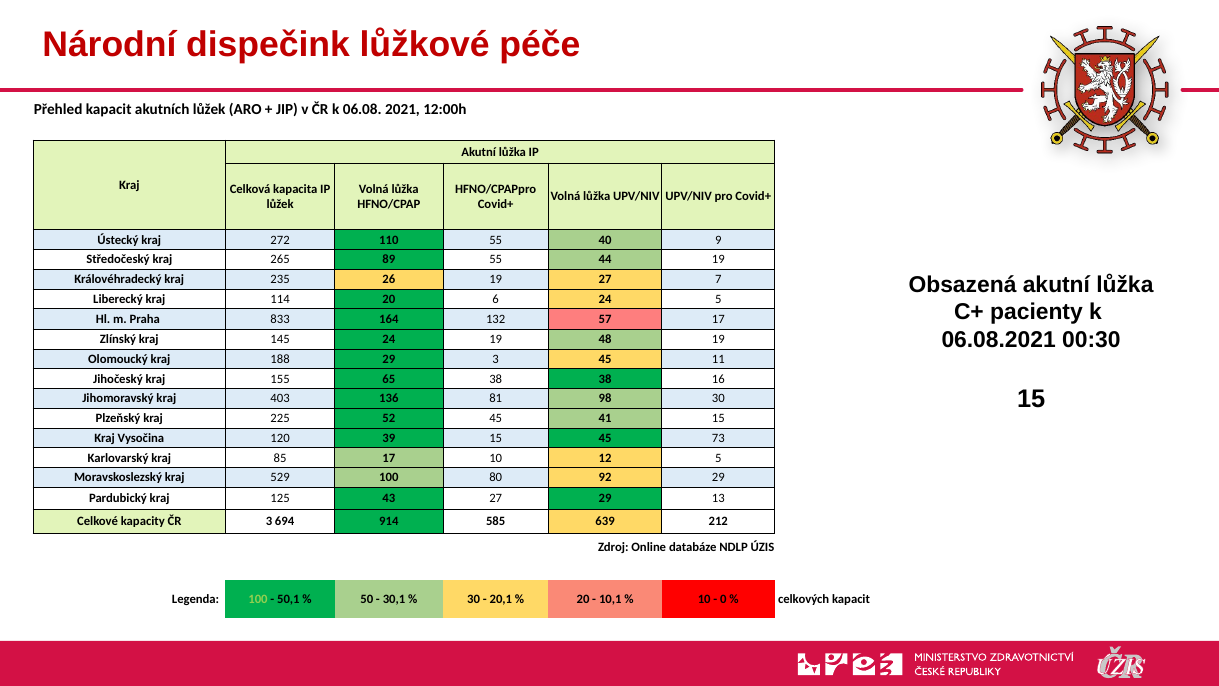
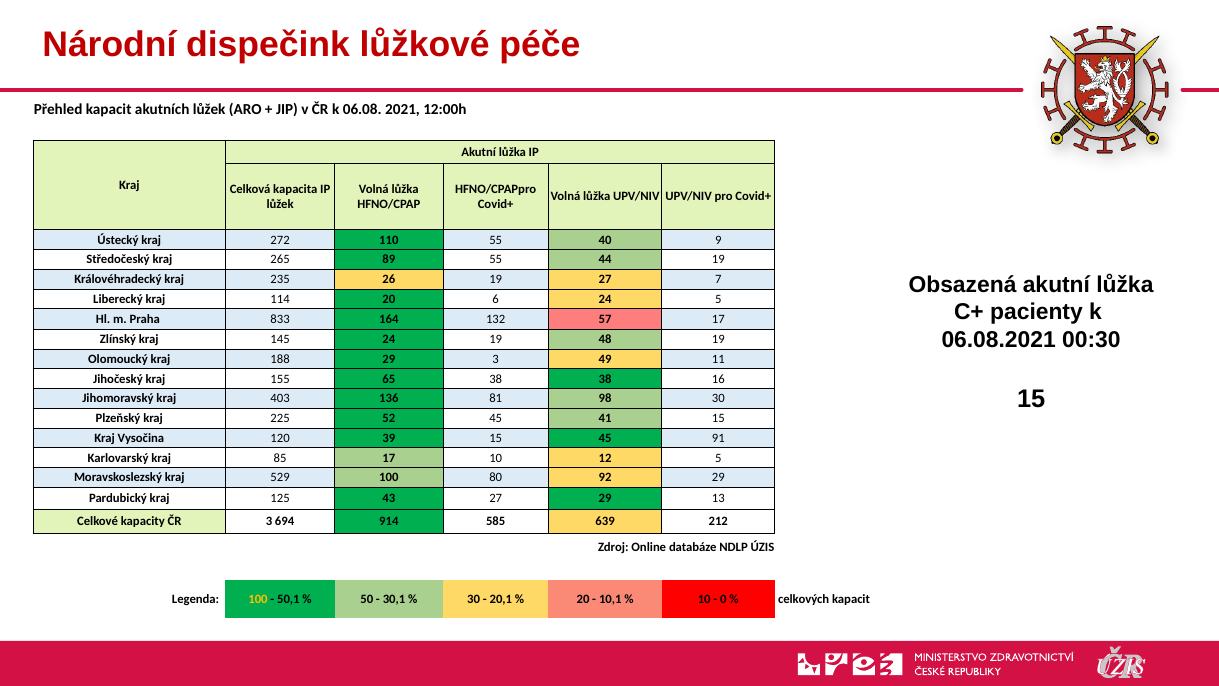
3 45: 45 -> 49
73: 73 -> 91
100 at (258, 599) colour: light green -> yellow
